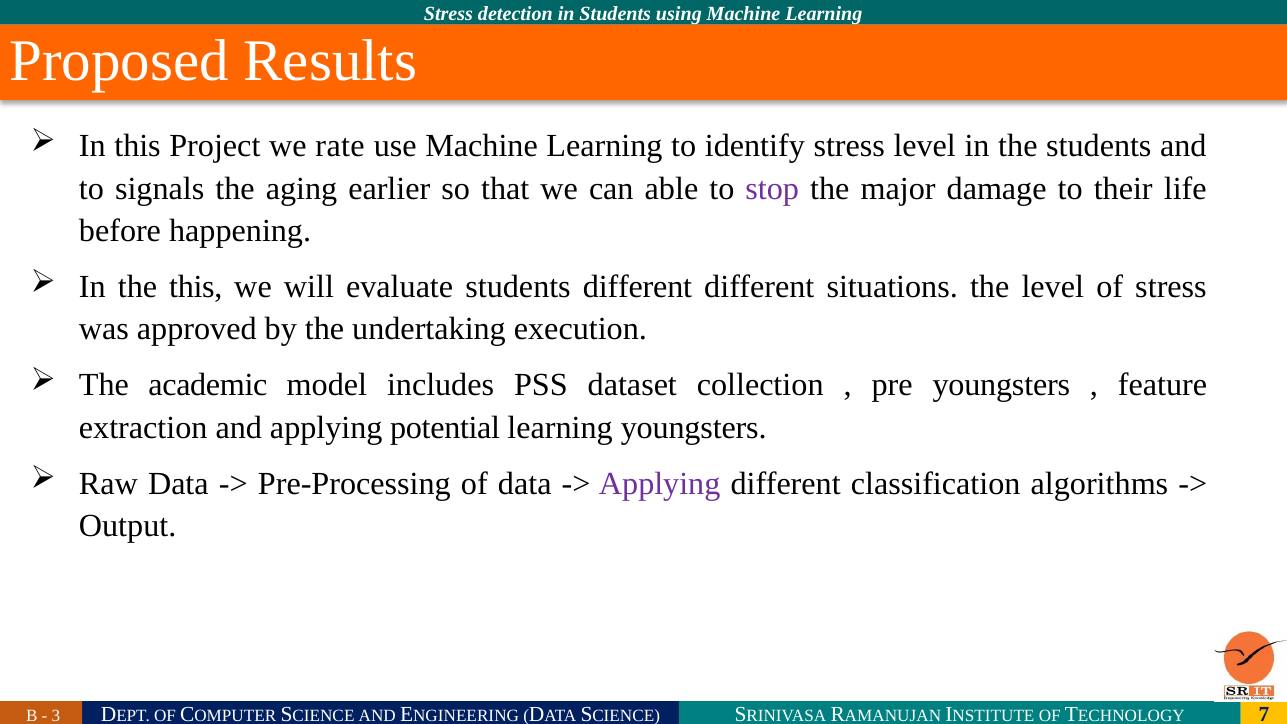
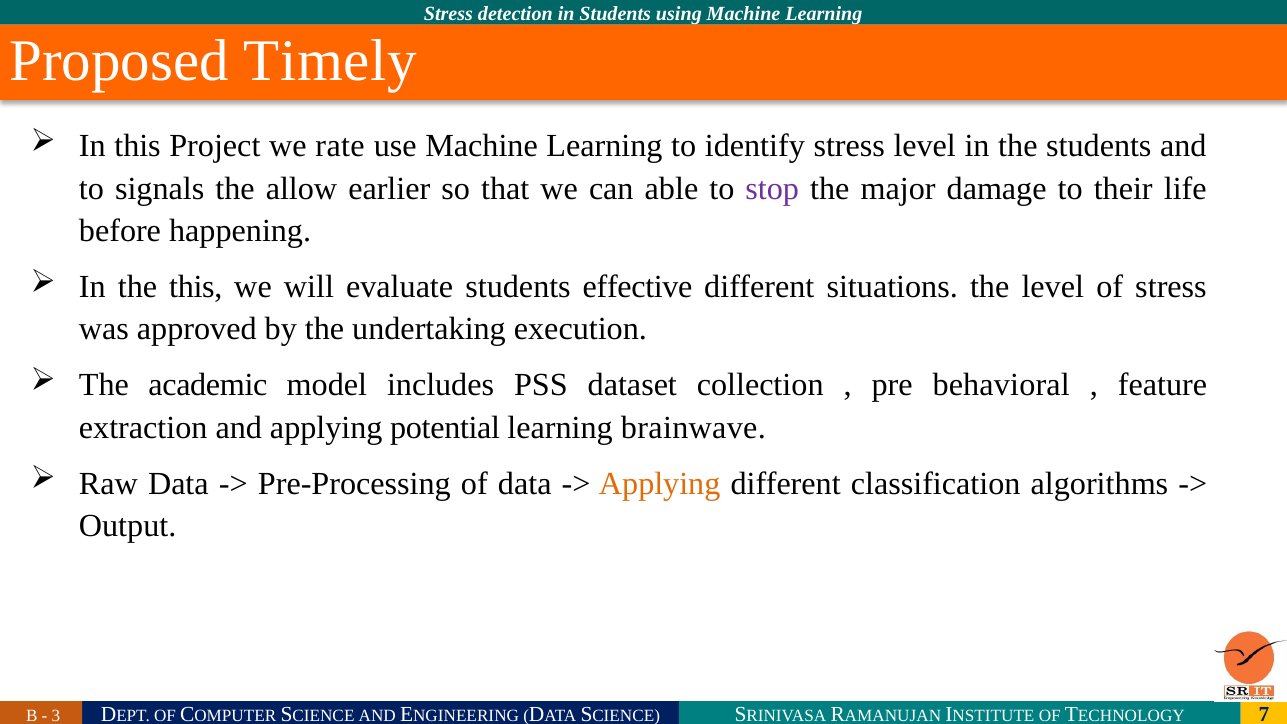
Results: Results -> Timely
aging: aging -> allow
students different: different -> effective
pre youngsters: youngsters -> behavioral
learning youngsters: youngsters -> brainwave
Applying at (660, 483) colour: purple -> orange
